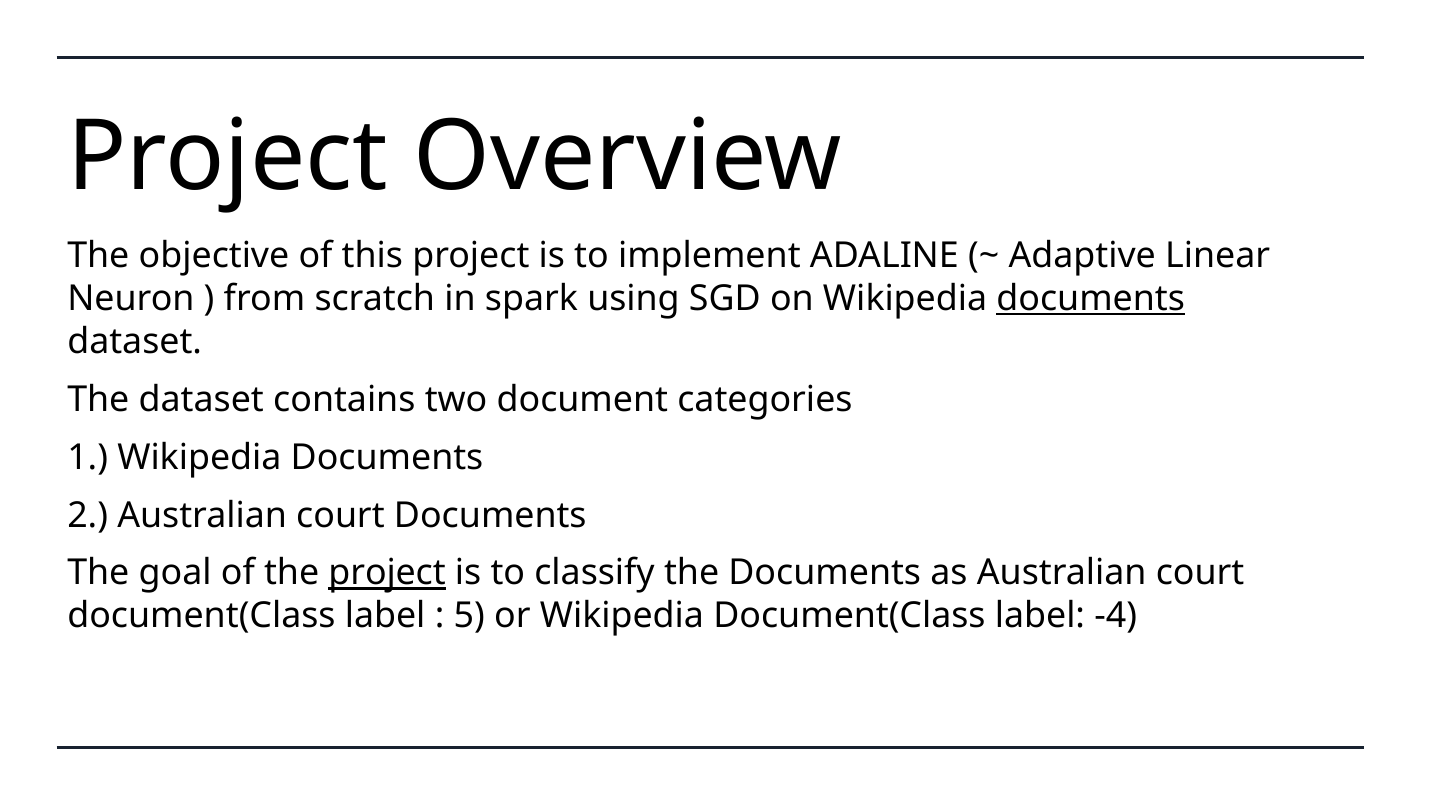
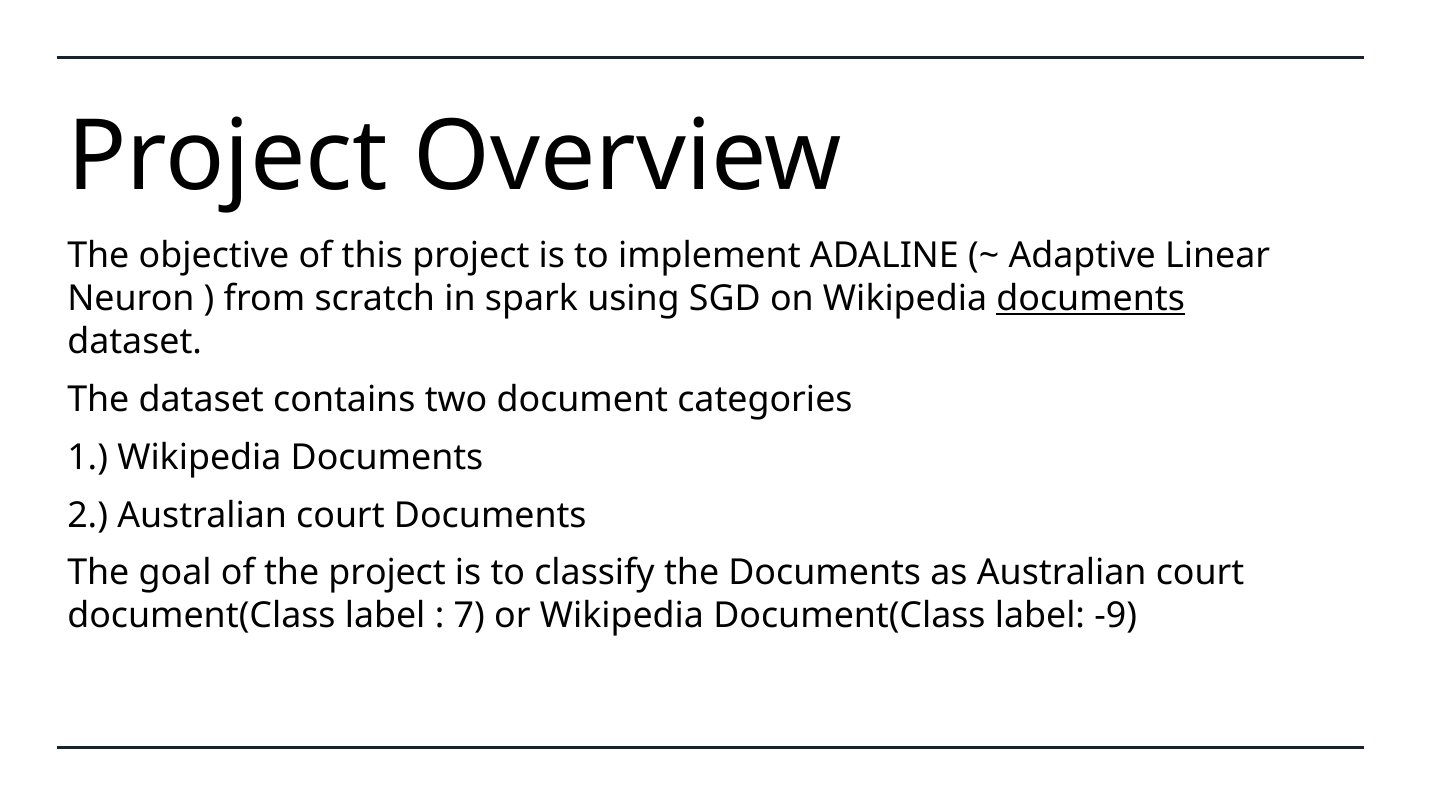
project at (387, 573) underline: present -> none
5: 5 -> 7
-4: -4 -> -9
